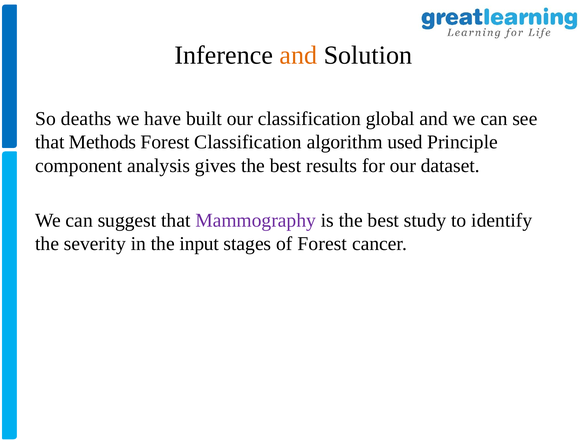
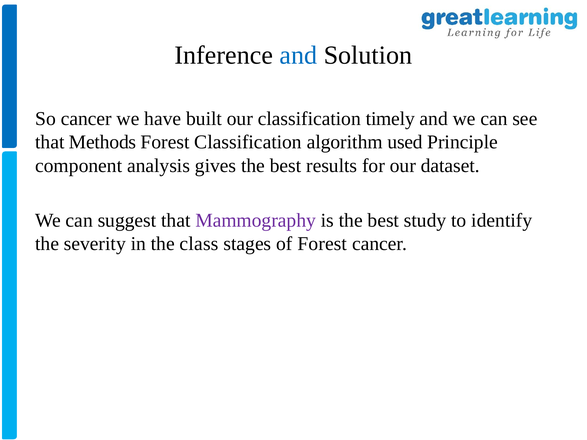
and at (298, 55) colour: orange -> blue
So deaths: deaths -> cancer
global: global -> timely
input: input -> class
